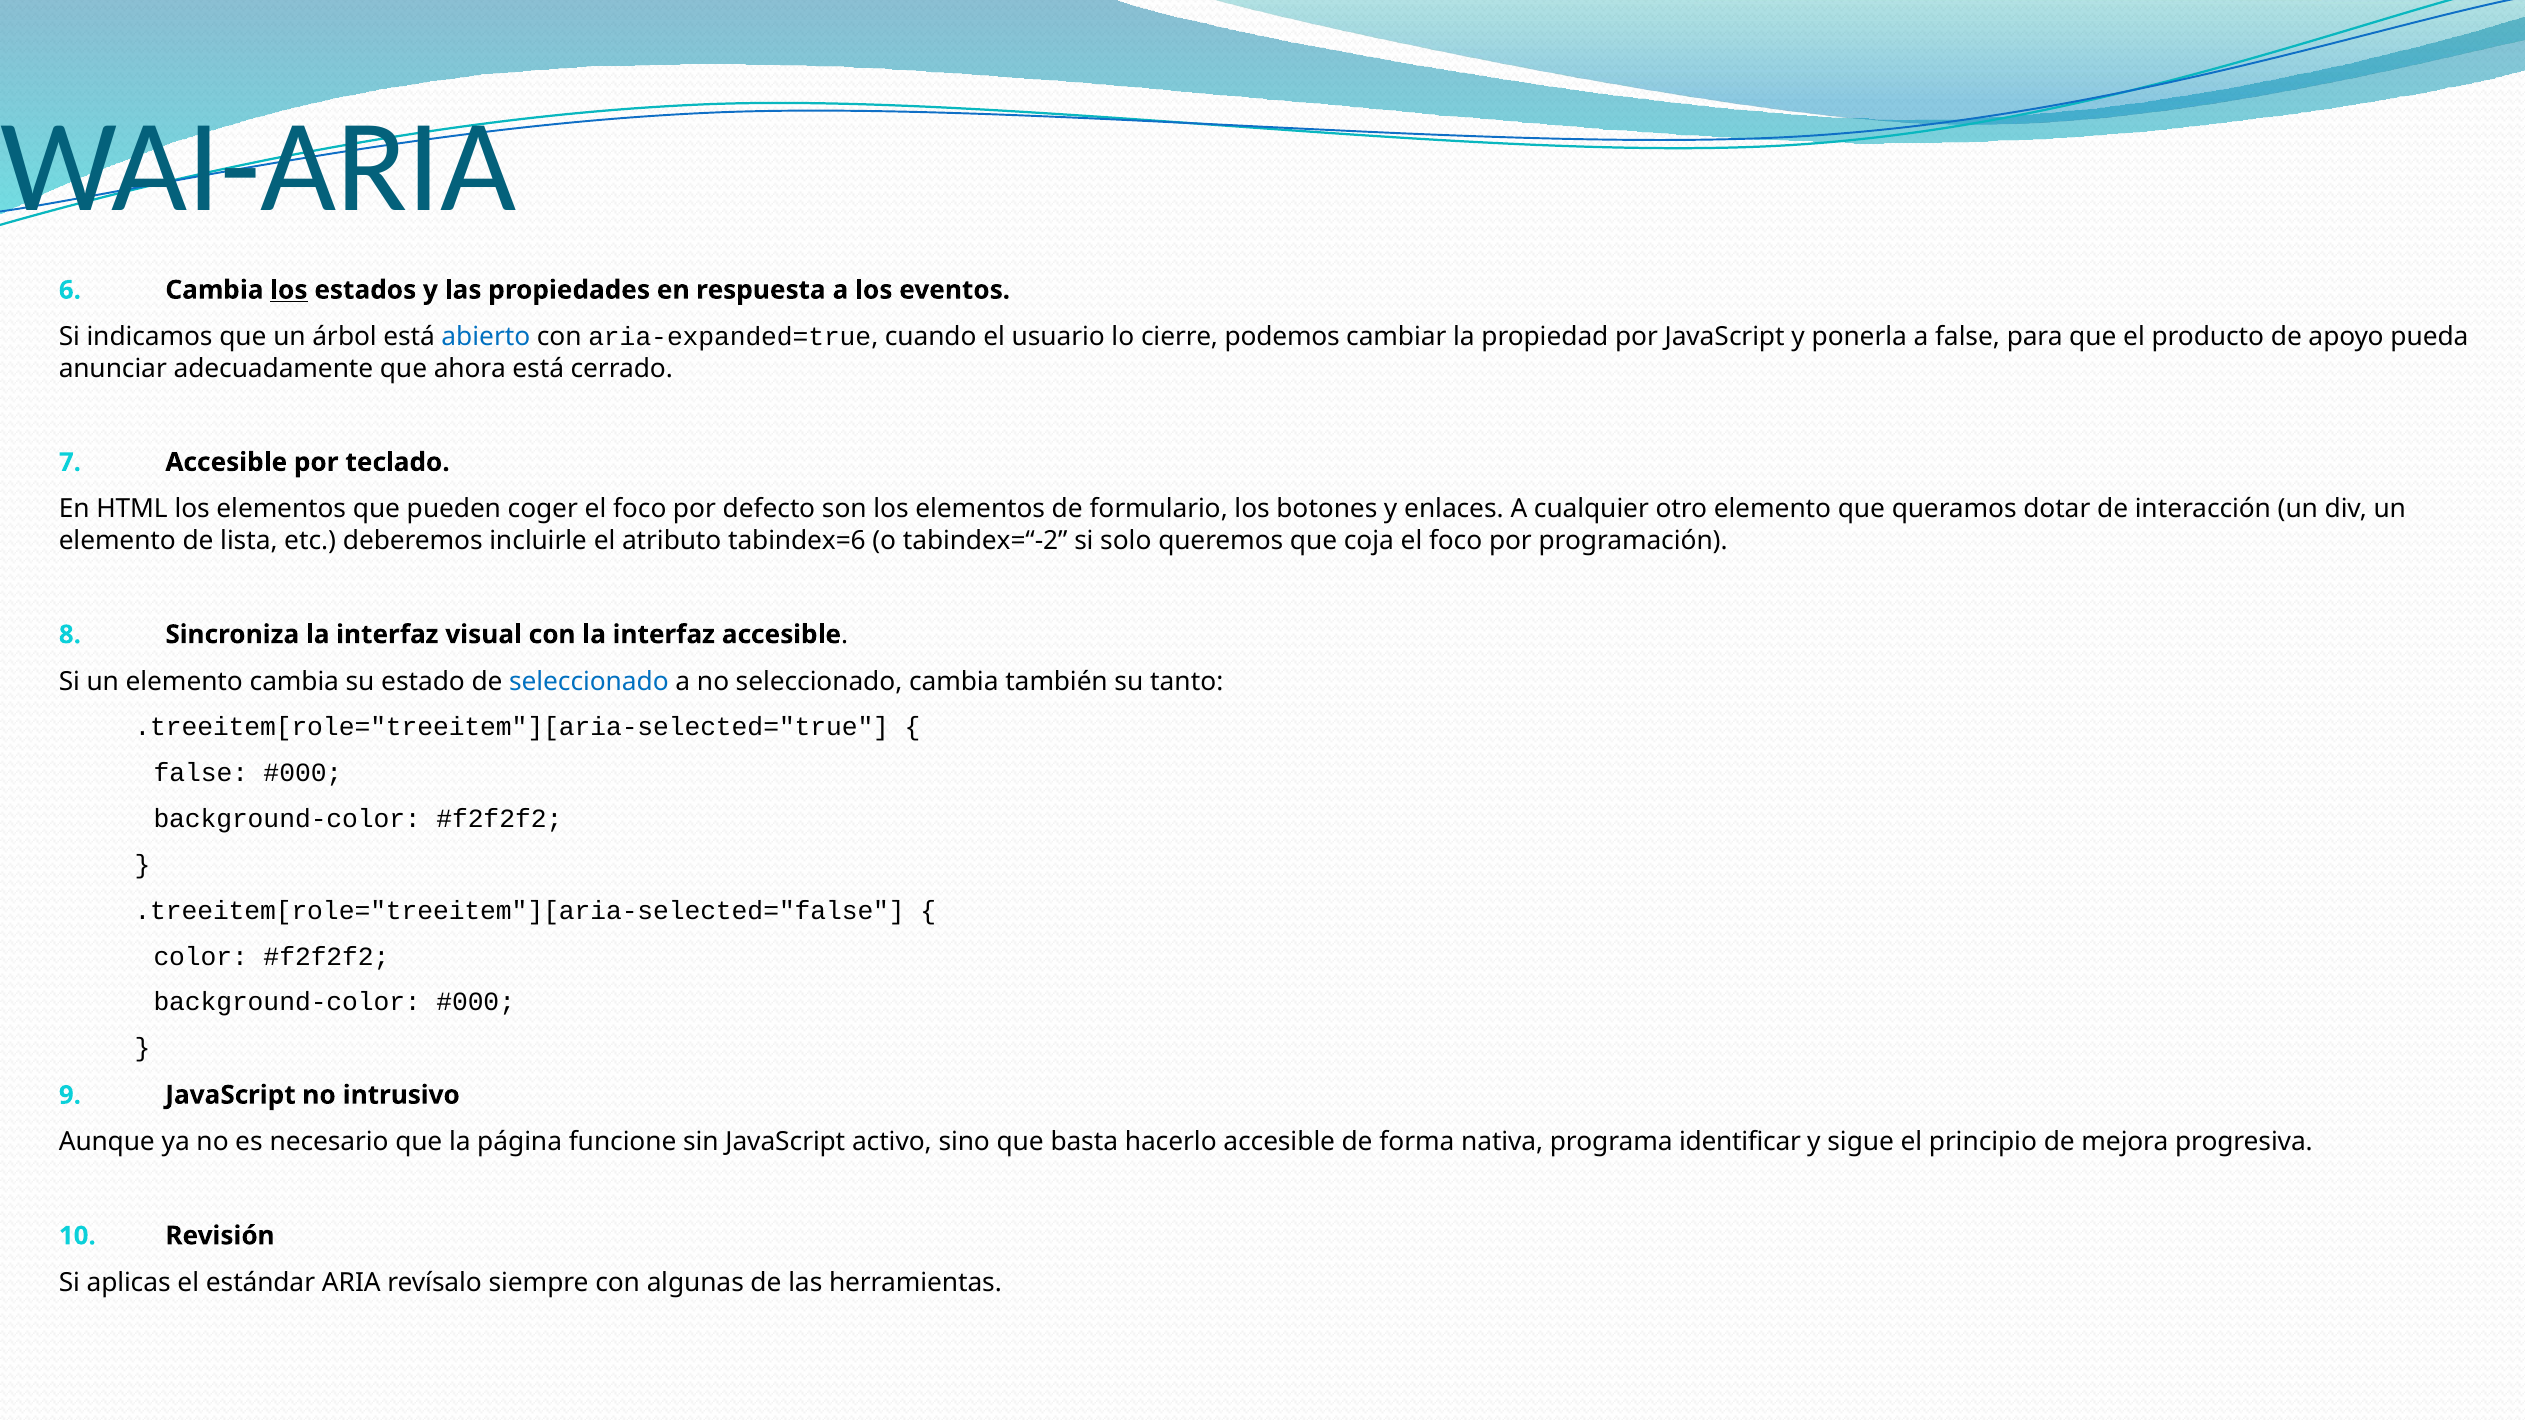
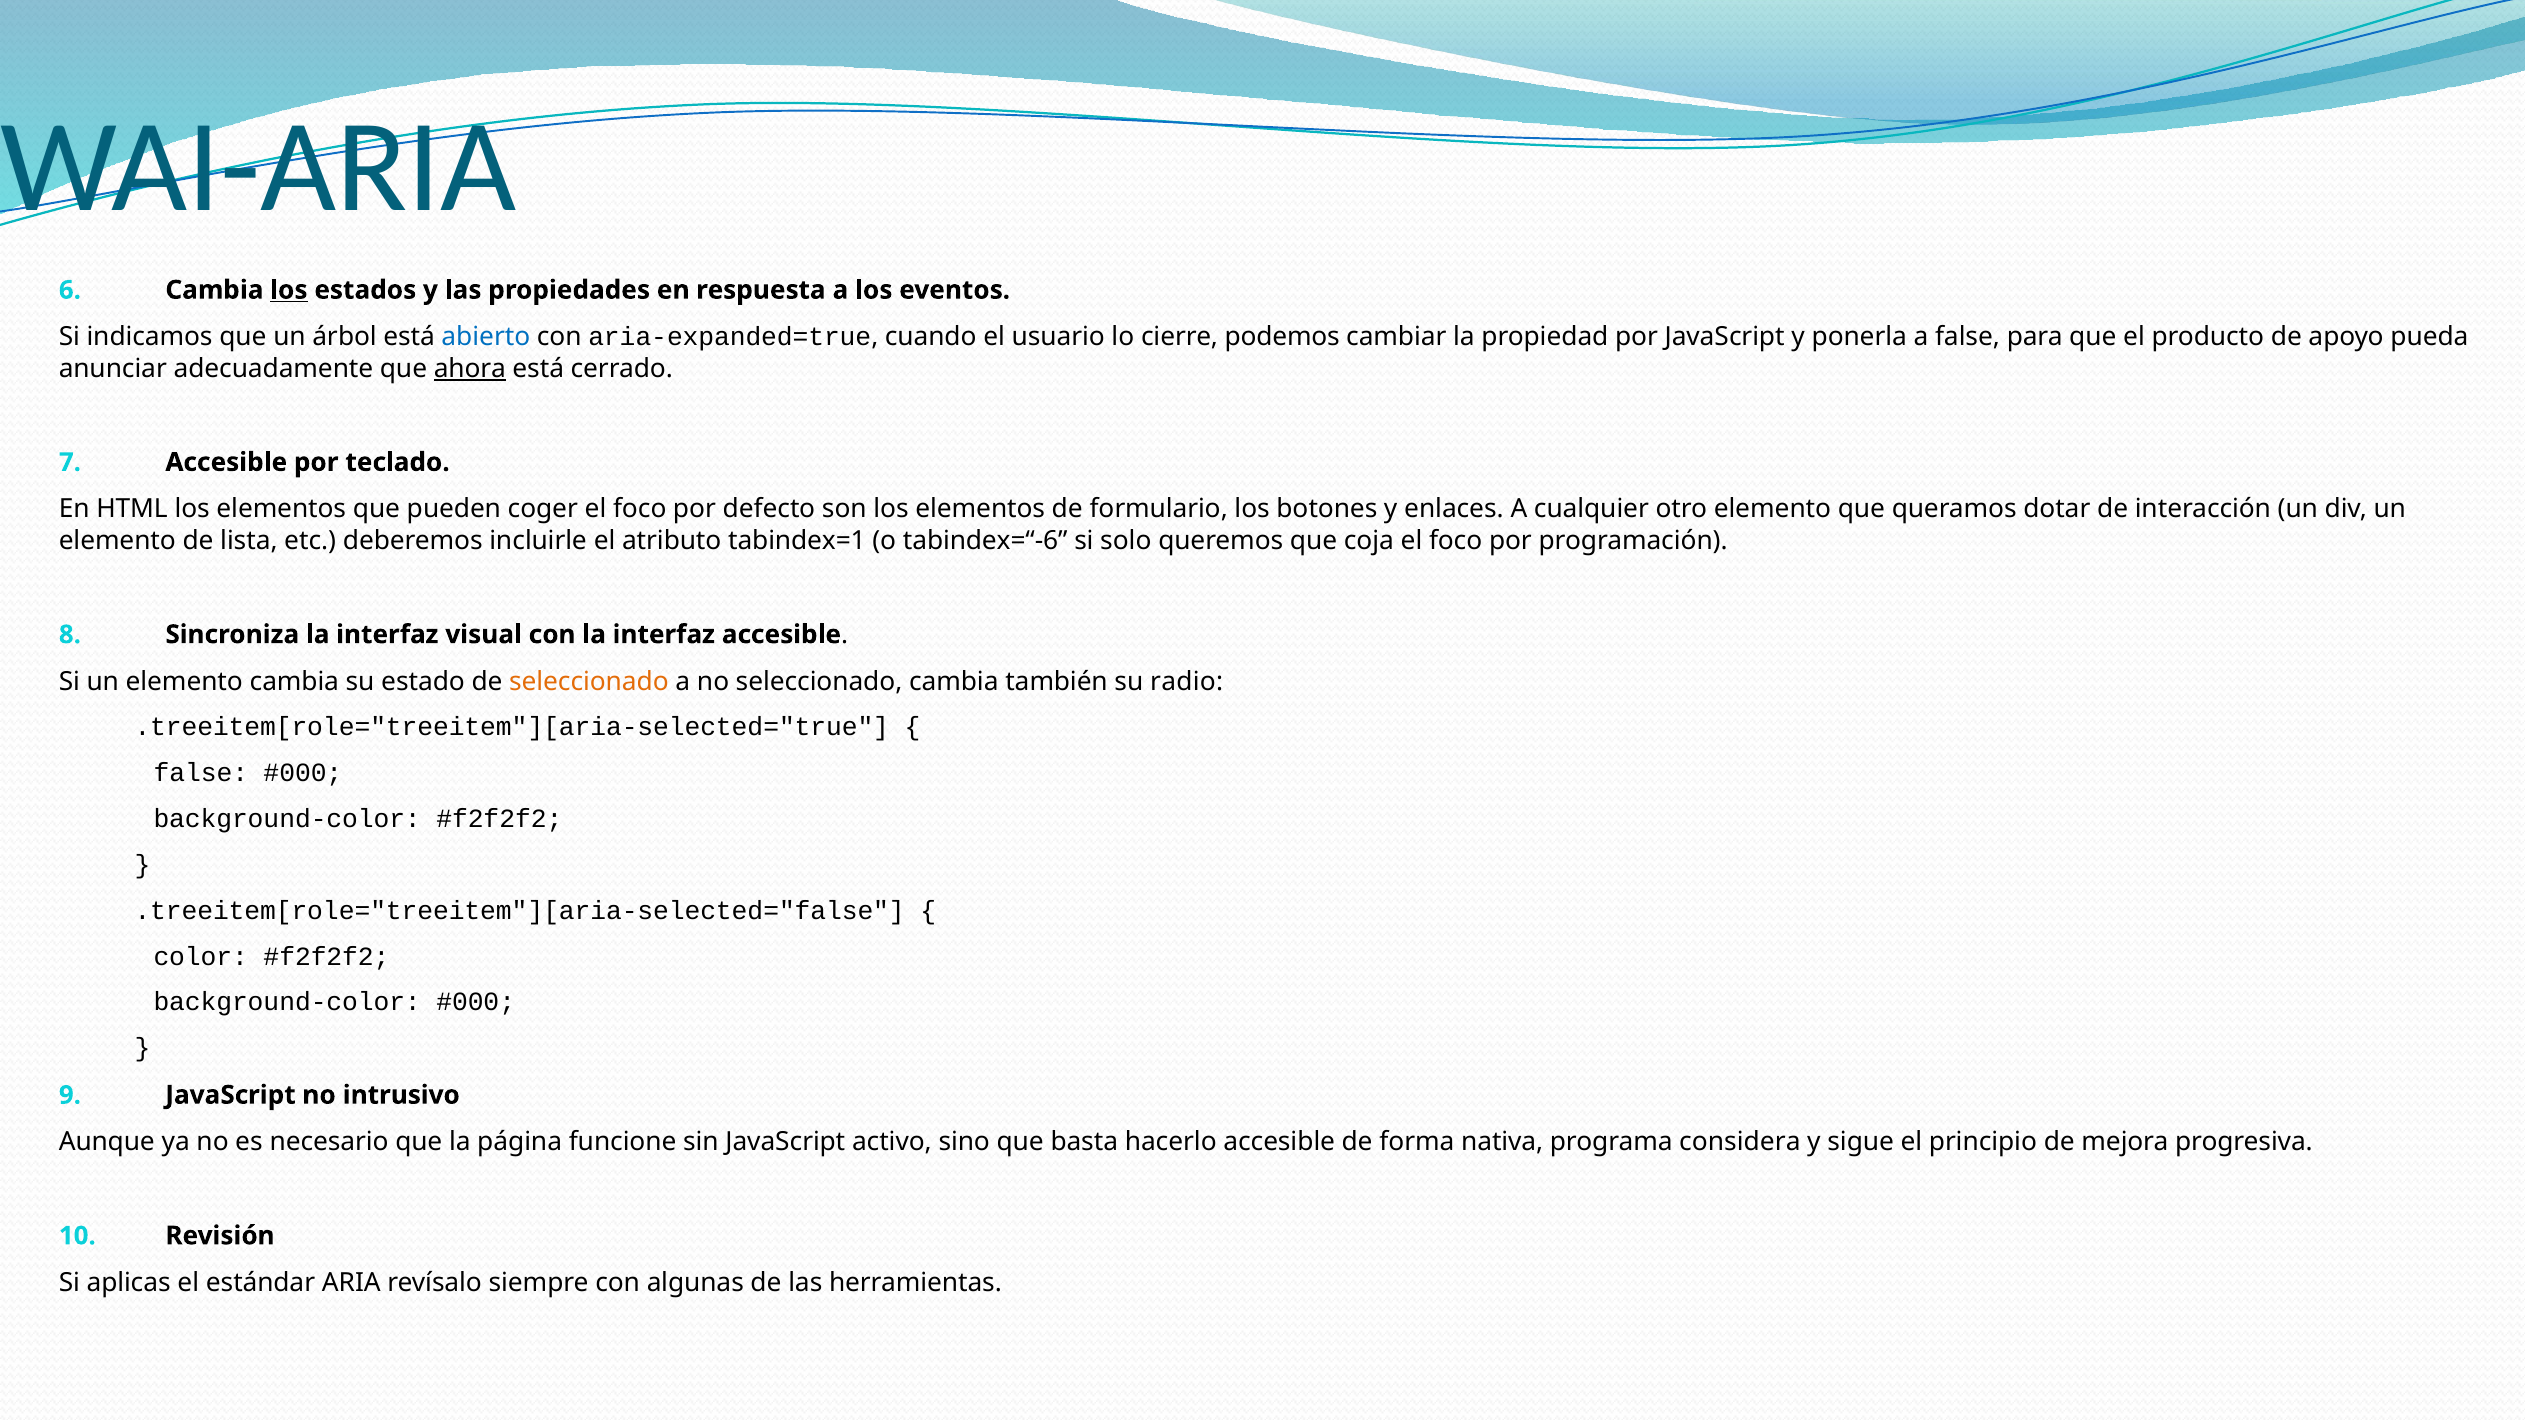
ahora underline: none -> present
tabindex=6: tabindex=6 -> tabindex=1
tabindex=“-2: tabindex=“-2 -> tabindex=“-6
seleccionado at (589, 682) colour: blue -> orange
tanto: tanto -> radio
identificar: identificar -> considera
